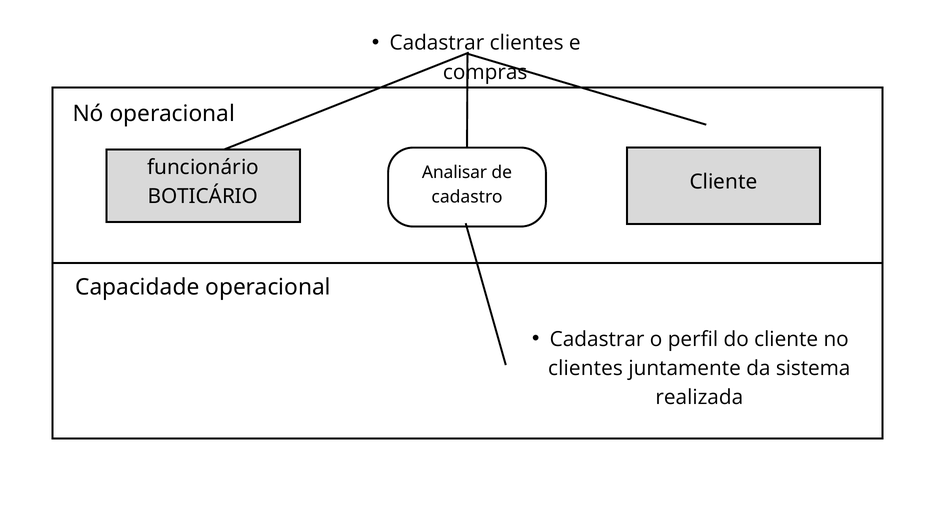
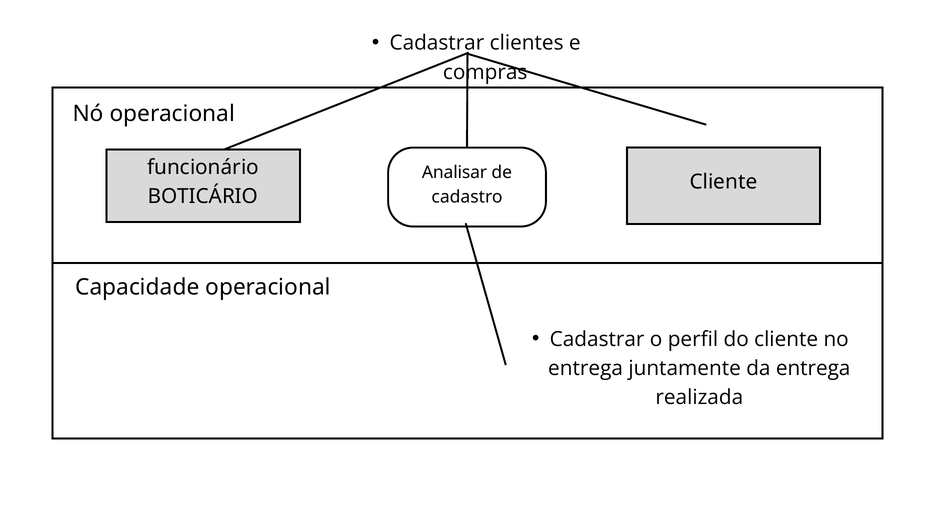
clientes at (585, 368): clientes -> entrega
da sistema: sistema -> entrega
